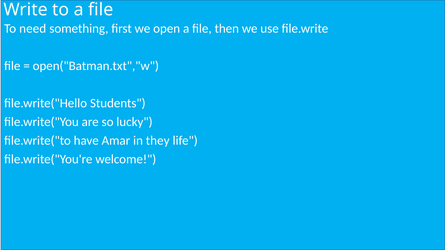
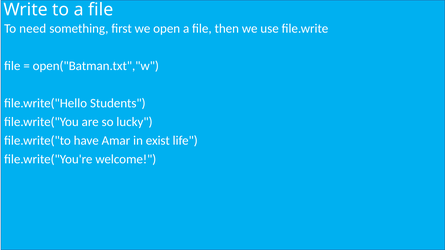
they: they -> exist
